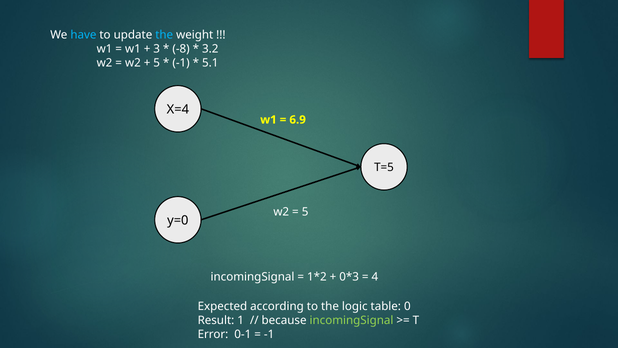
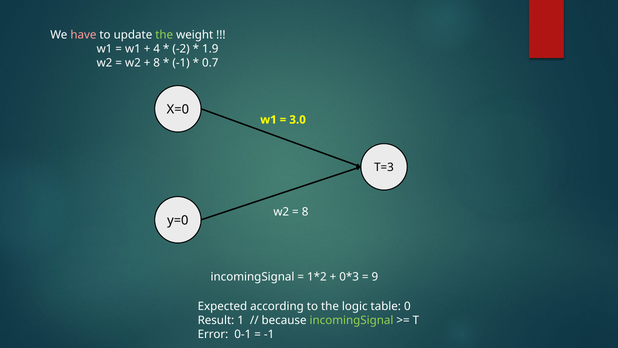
have colour: light blue -> pink
the at (164, 35) colour: light blue -> light green
3: 3 -> 4
-8: -8 -> -2
3.2: 3.2 -> 1.9
5 at (157, 63): 5 -> 8
5.1: 5.1 -> 0.7
X=4: X=4 -> X=0
6.9: 6.9 -> 3.0
T=5: T=5 -> T=3
5 at (305, 212): 5 -> 8
4: 4 -> 9
